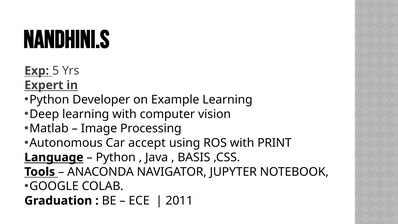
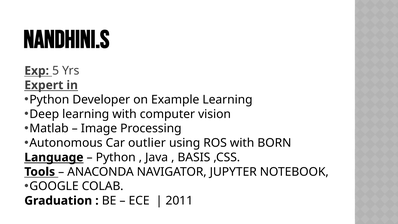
accept: accept -> outlier
PRINT: PRINT -> BORN
